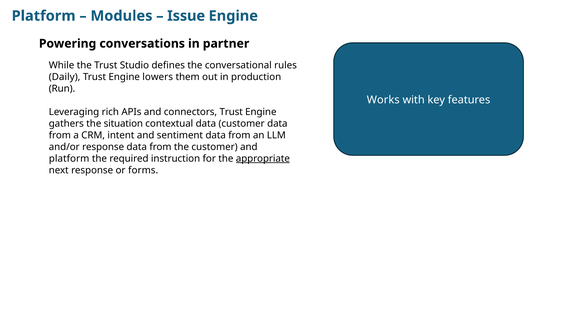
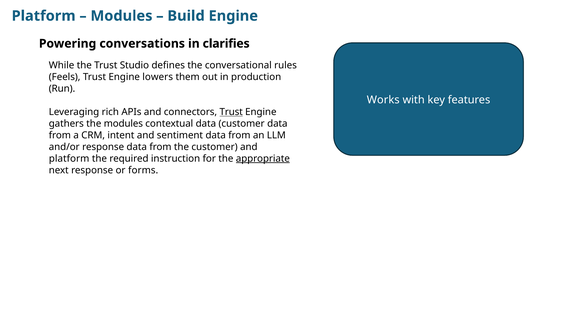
Issue: Issue -> Build
partner: partner -> clarifies
Daily: Daily -> Feels
Trust at (231, 112) underline: none -> present
the situation: situation -> modules
